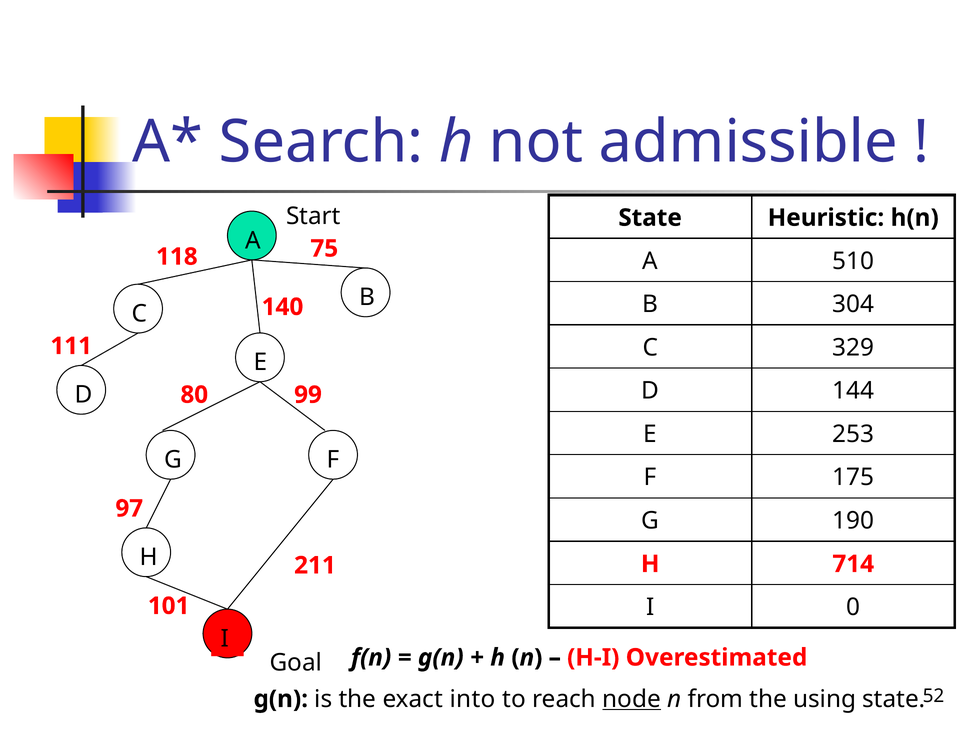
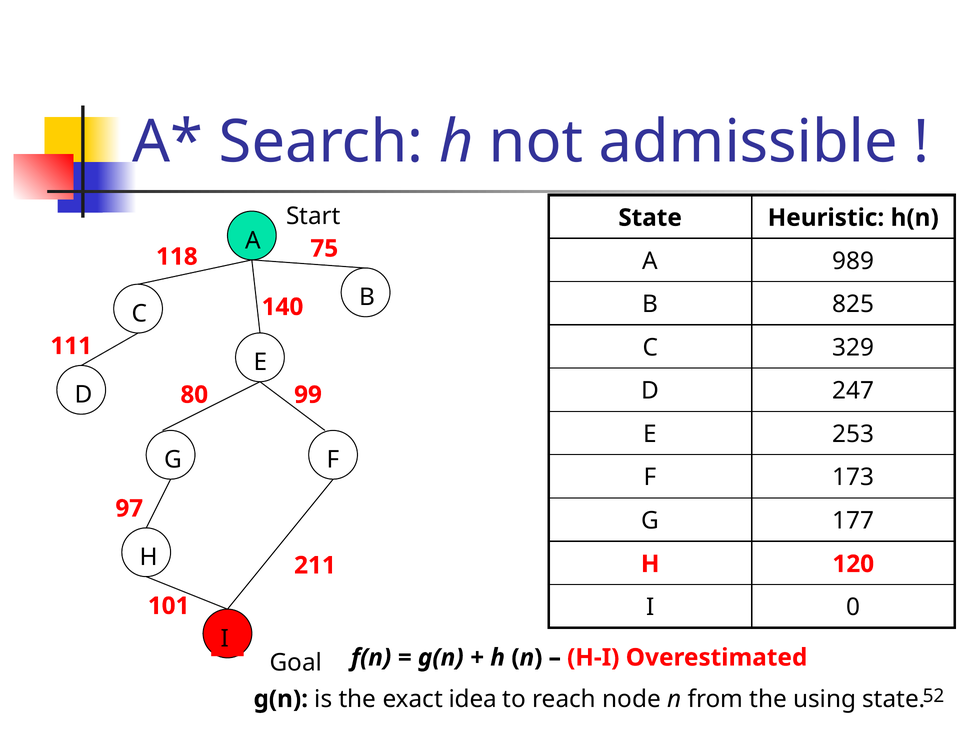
510: 510 -> 989
304: 304 -> 825
144: 144 -> 247
175: 175 -> 173
190: 190 -> 177
714: 714 -> 120
into: into -> idea
node underline: present -> none
